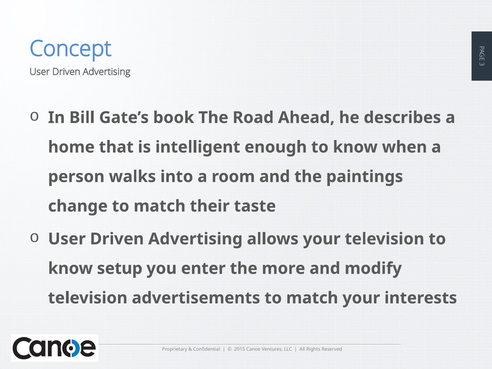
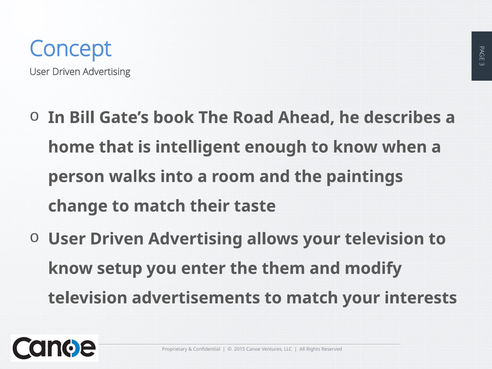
more: more -> them
